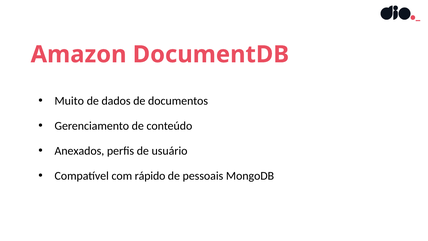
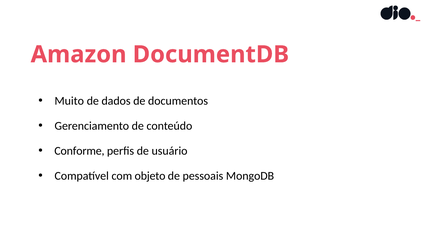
Anexados: Anexados -> Conforme
rápido: rápido -> objeto
